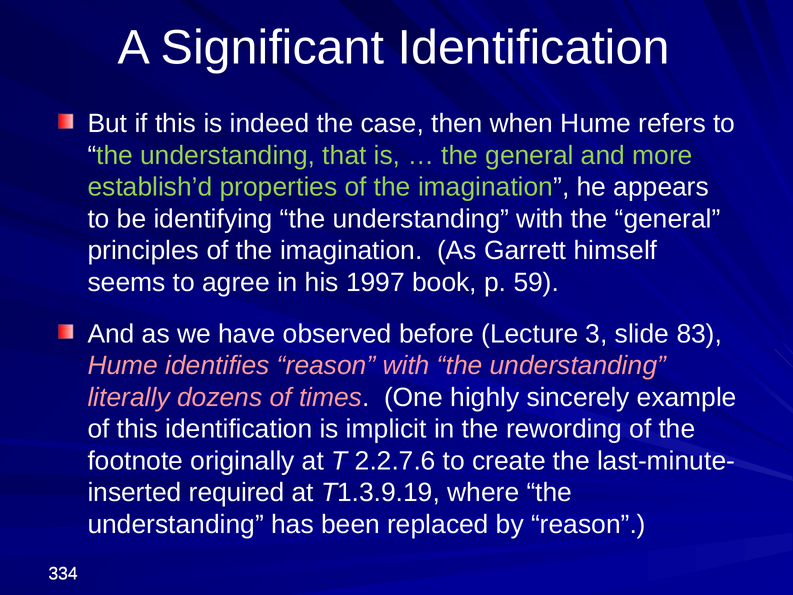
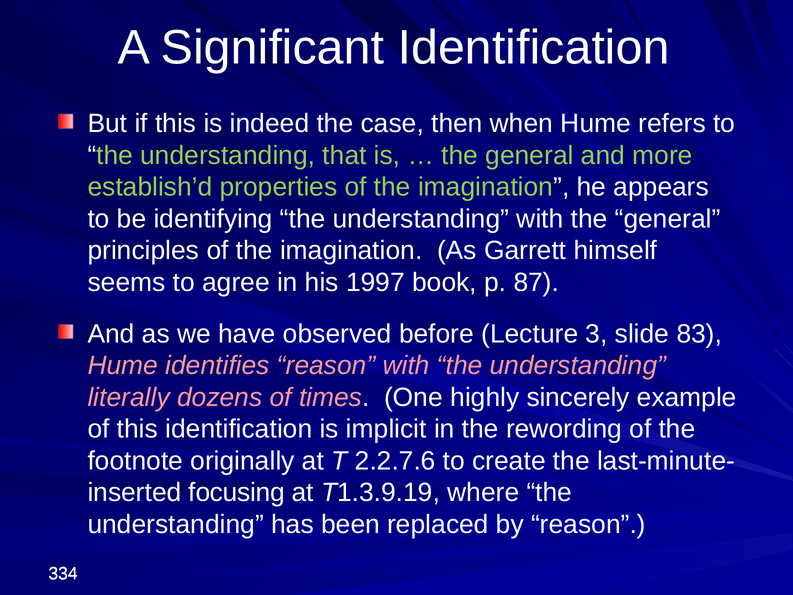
59: 59 -> 87
required: required -> focusing
